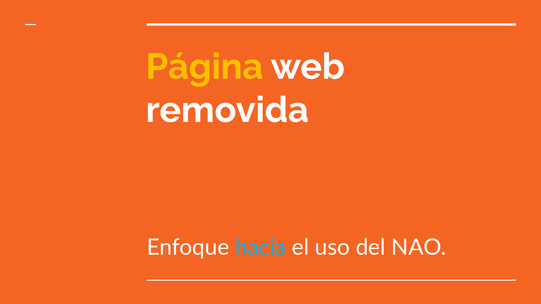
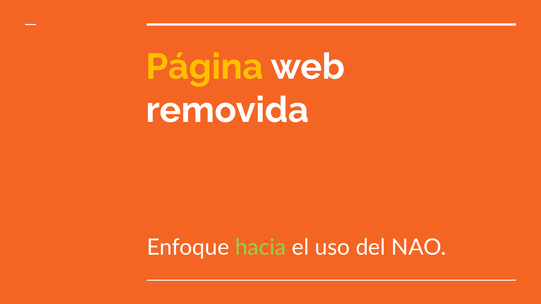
hacia colour: light blue -> light green
